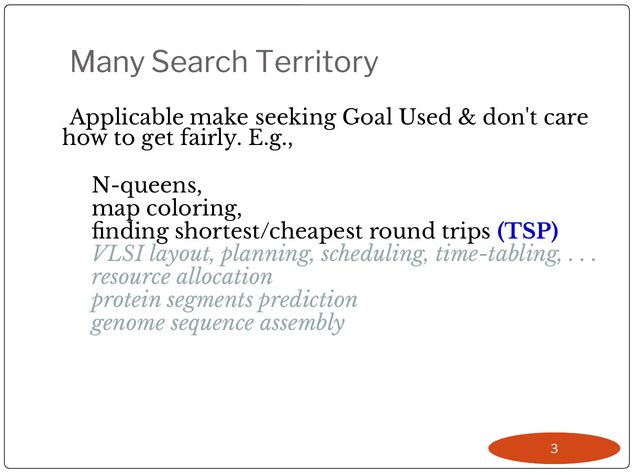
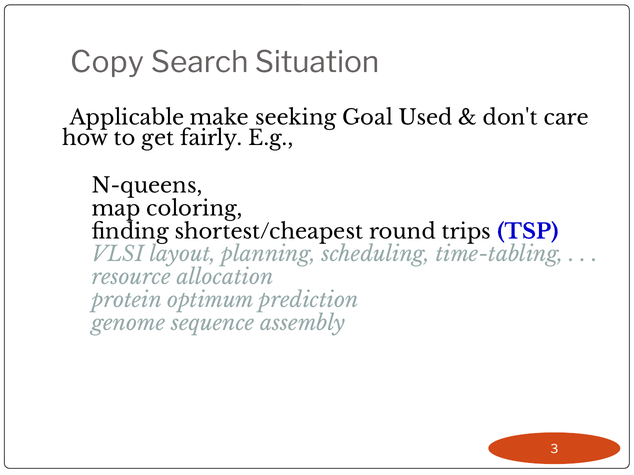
Many: Many -> Copy
Territory: Territory -> Situation
segments: segments -> optimum
